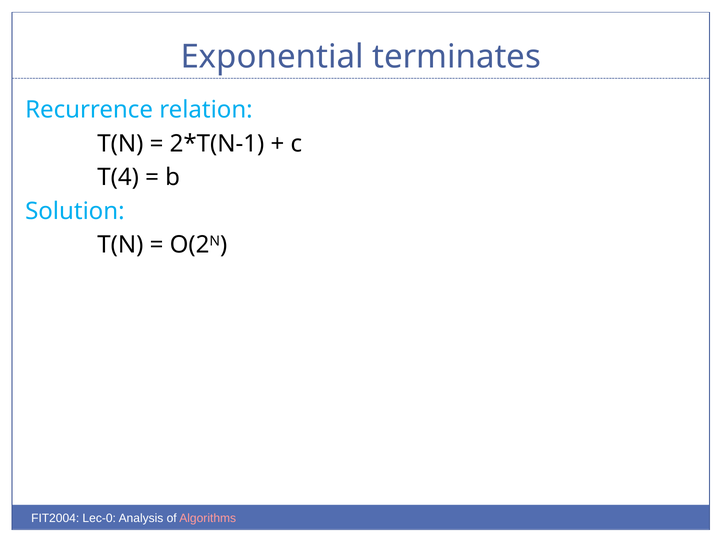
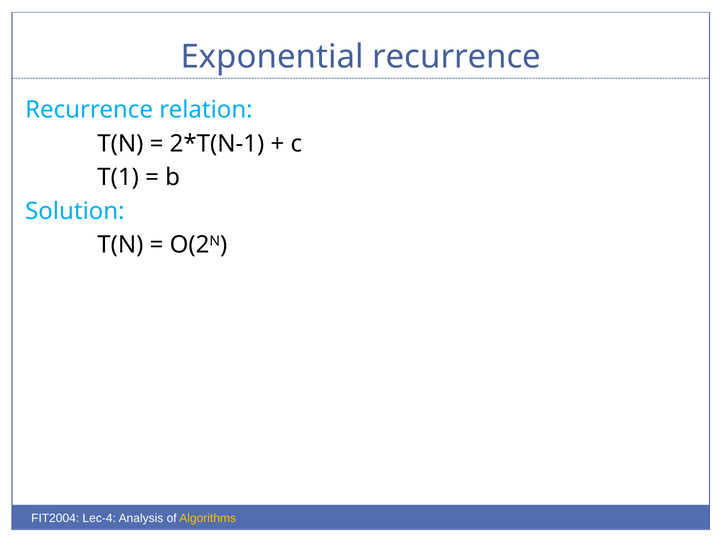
Exponential terminates: terminates -> recurrence
T(4: T(4 -> T(1
Lec-0: Lec-0 -> Lec-4
Algorithms colour: pink -> yellow
